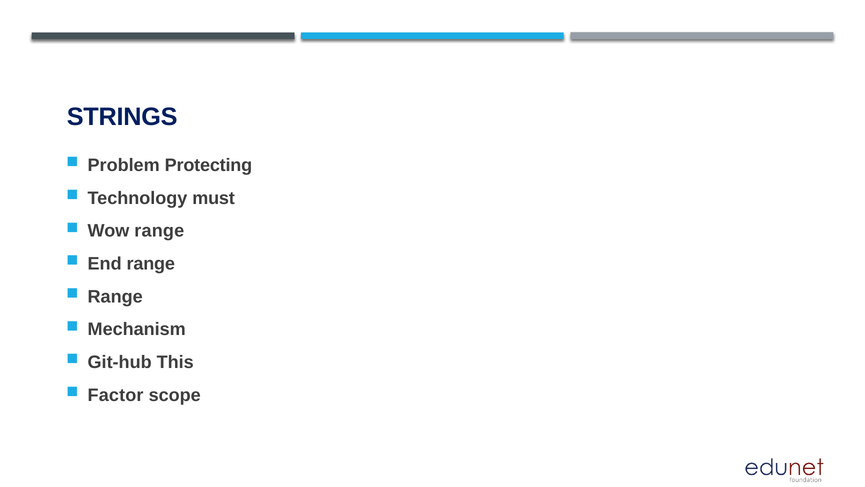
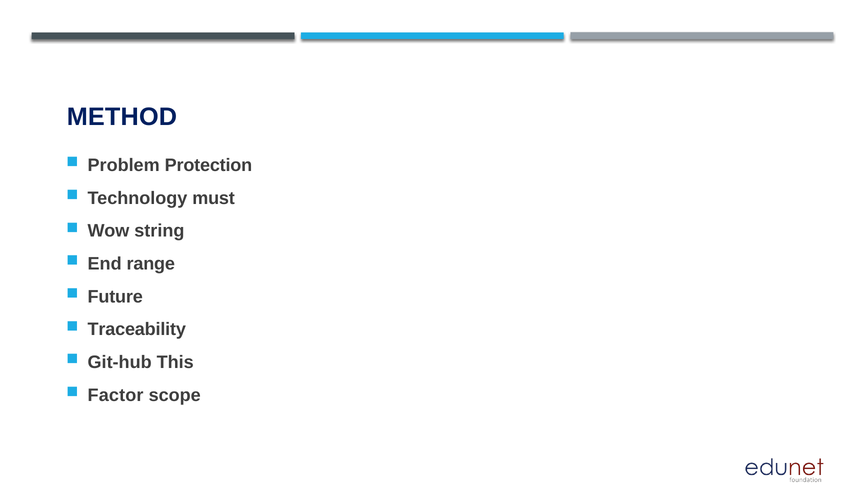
STRINGS: STRINGS -> METHOD
Protecting: Protecting -> Protection
Wow range: range -> string
Range at (115, 296): Range -> Future
Mechanism: Mechanism -> Traceability
